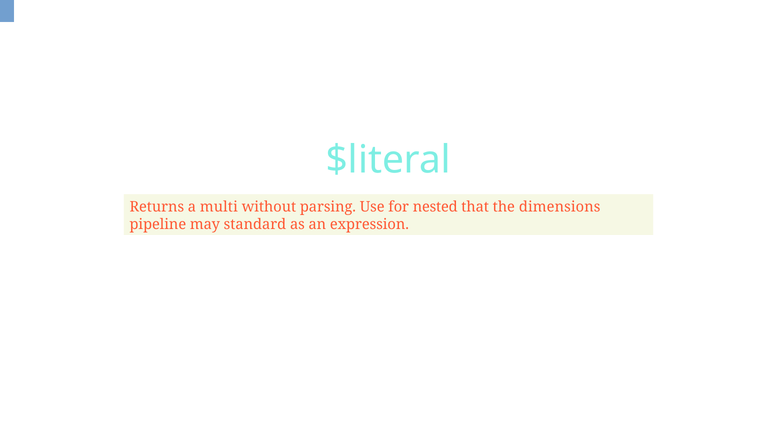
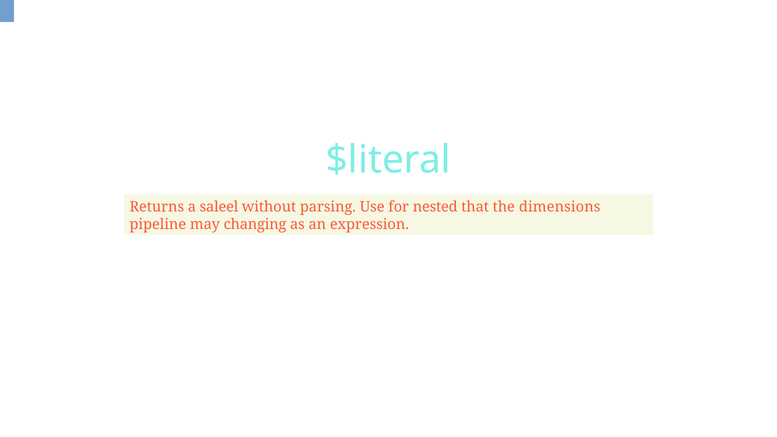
multi: multi -> saleel
standard: standard -> changing
